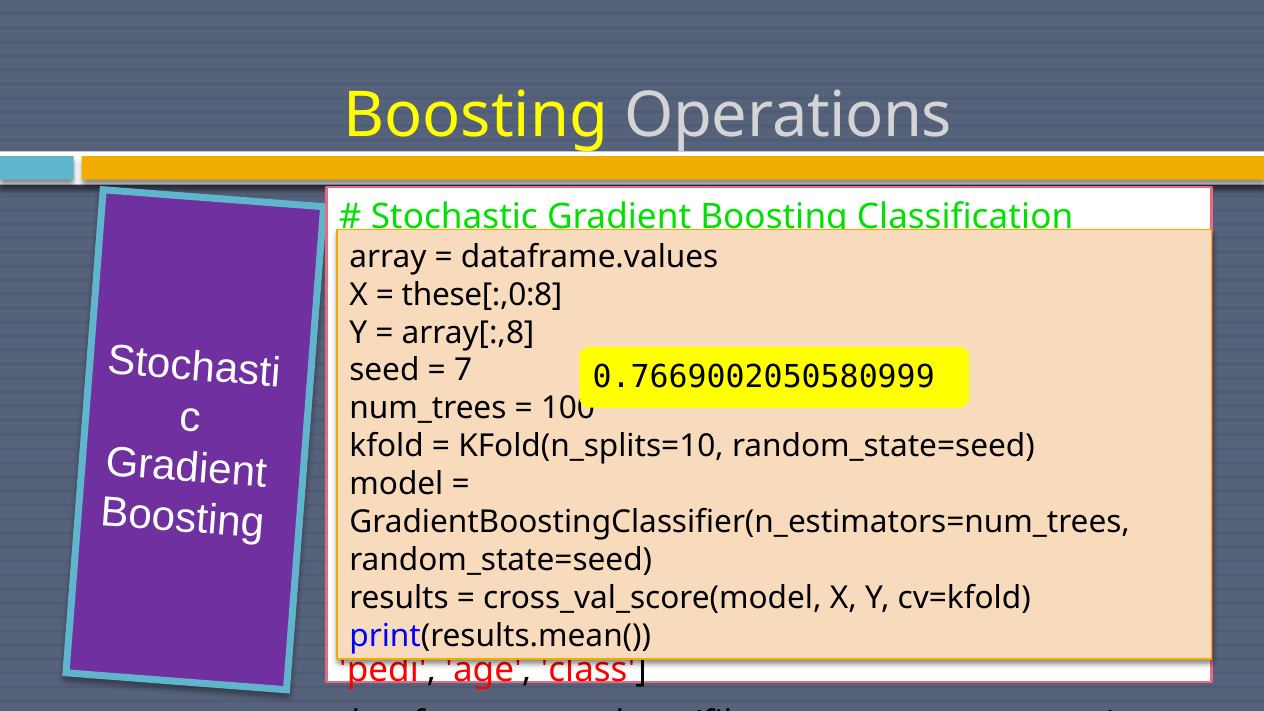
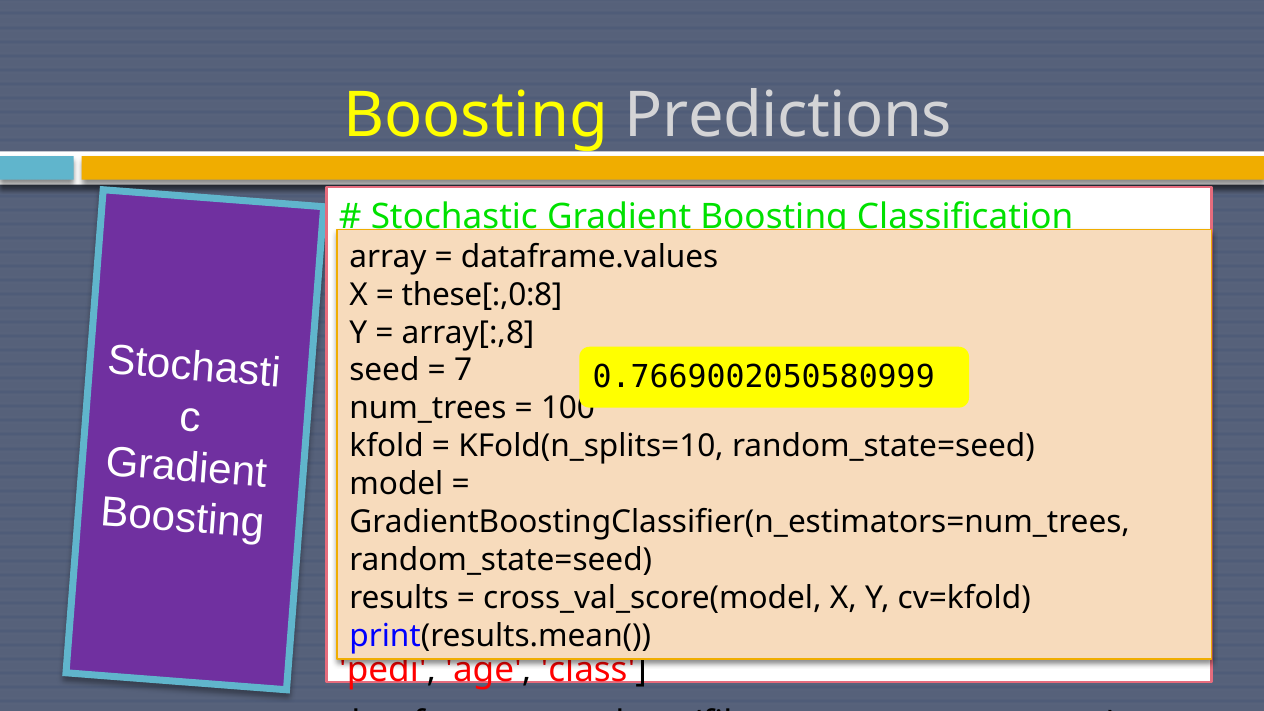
Operations: Operations -> Predictions
